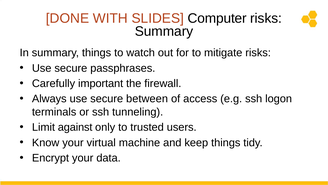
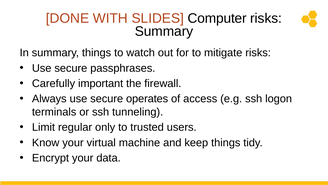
between: between -> operates
against: against -> regular
